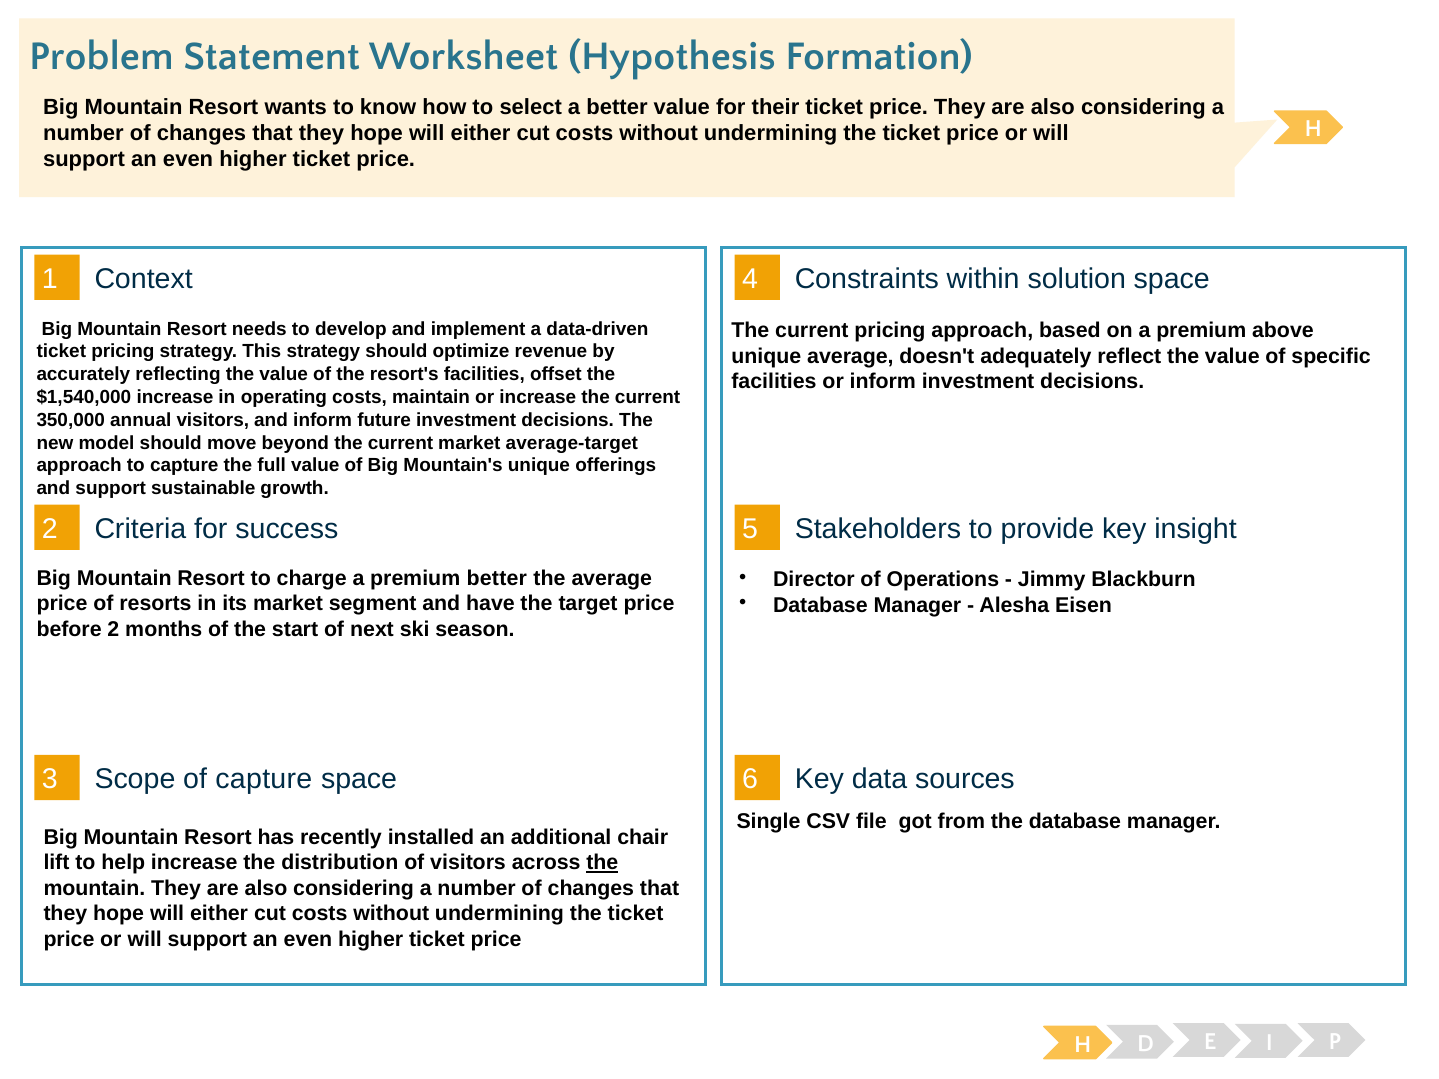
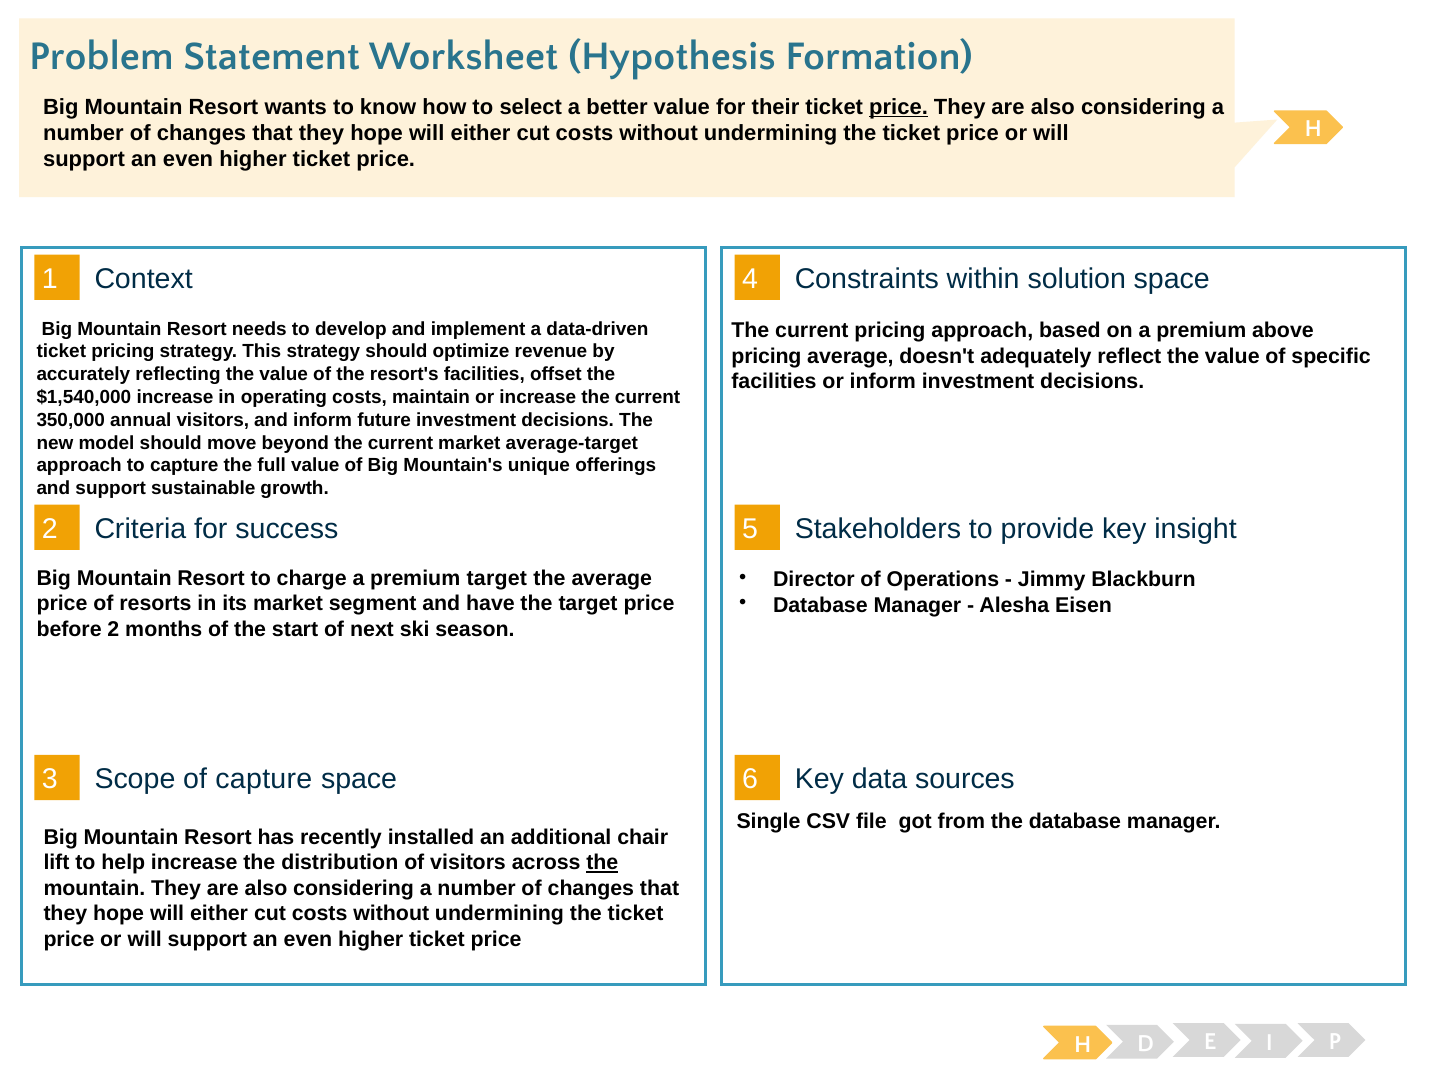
price at (898, 107) underline: none -> present
unique at (766, 356): unique -> pricing
premium better: better -> target
